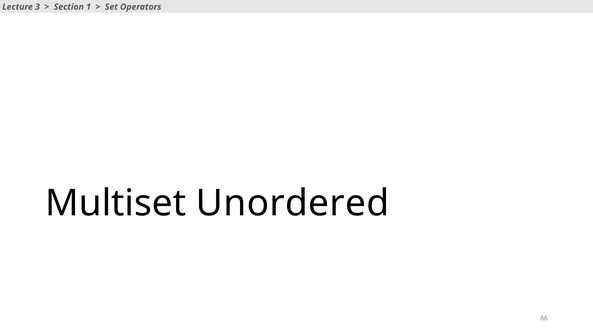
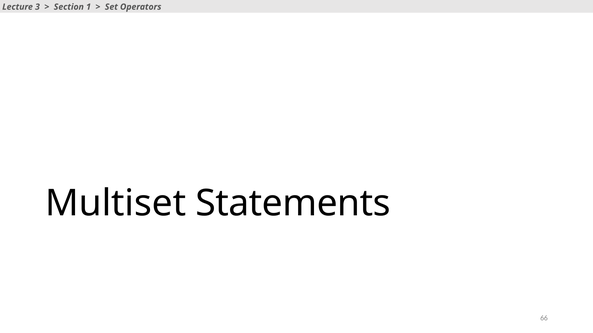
Unordered: Unordered -> Statements
